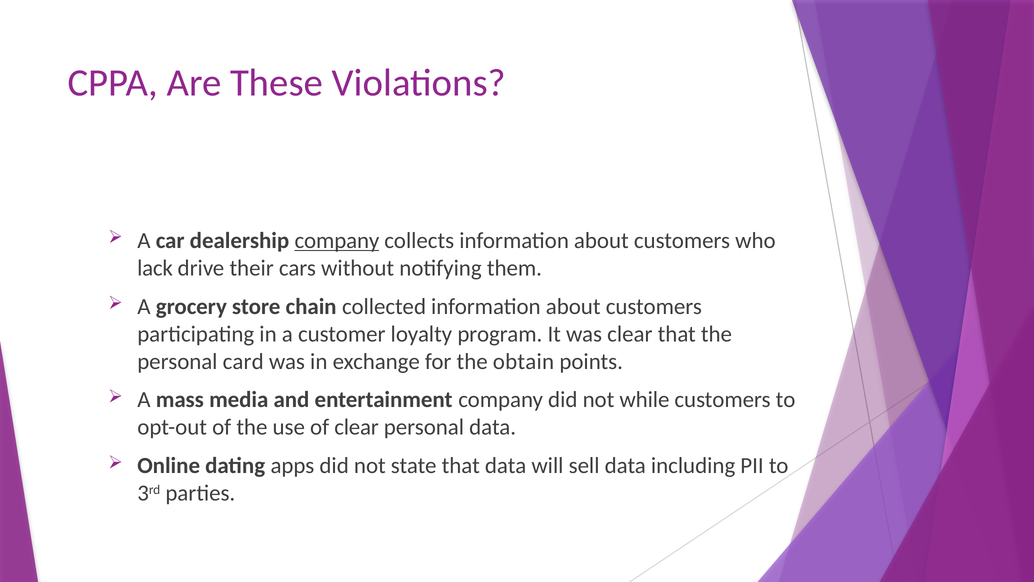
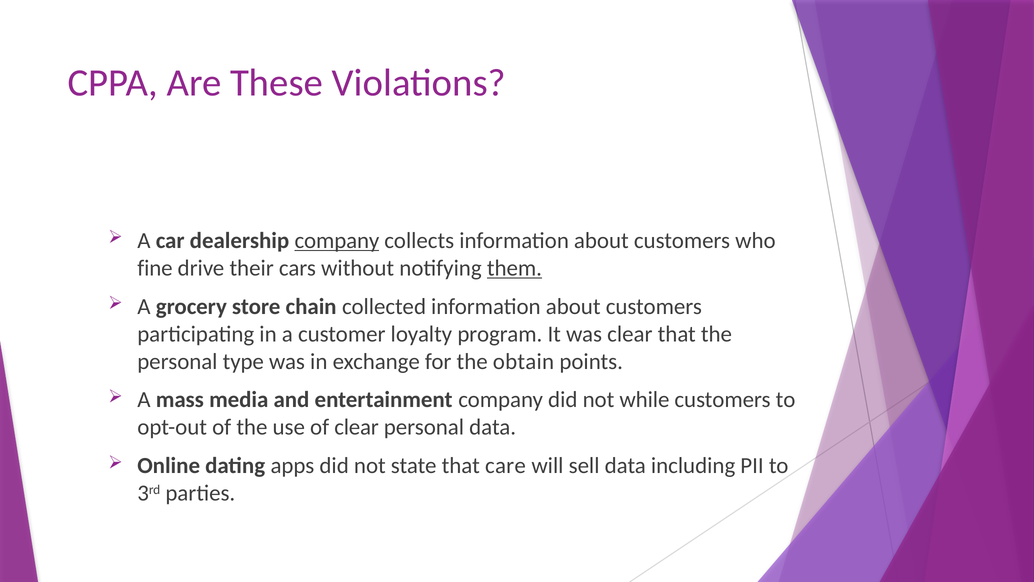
lack: lack -> fine
them underline: none -> present
card: card -> type
that data: data -> care
